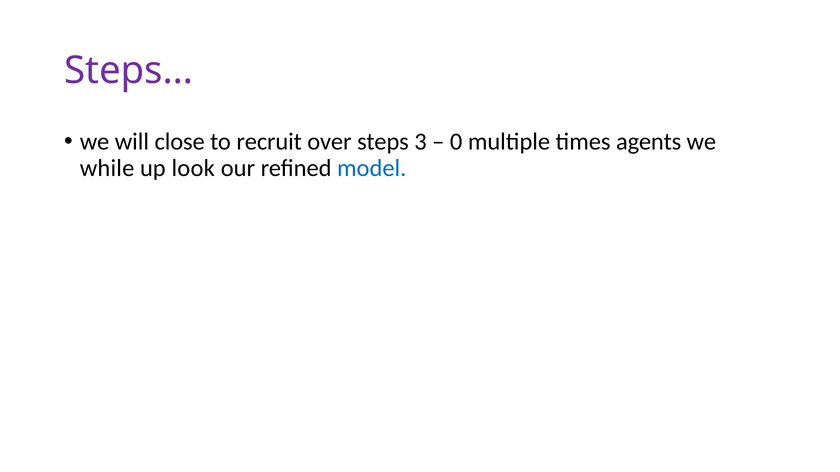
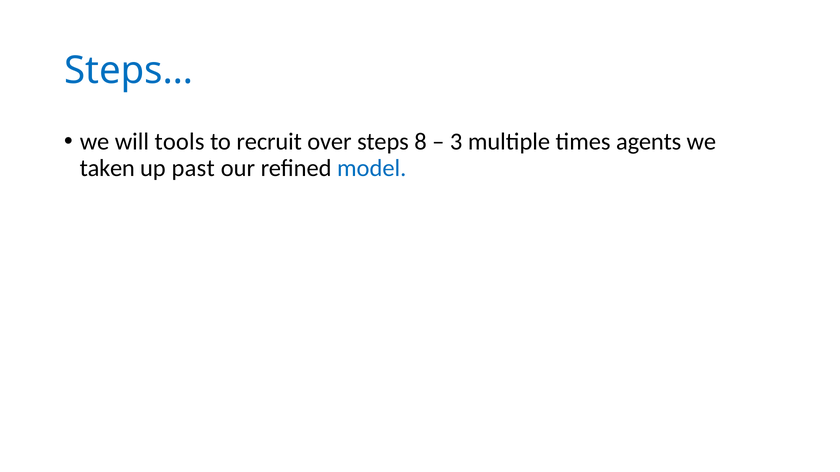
Steps… colour: purple -> blue
close: close -> tools
3: 3 -> 8
0: 0 -> 3
while: while -> taken
look: look -> past
